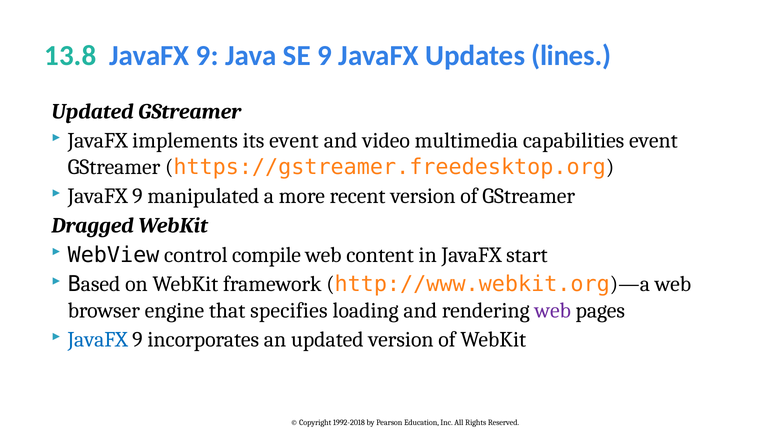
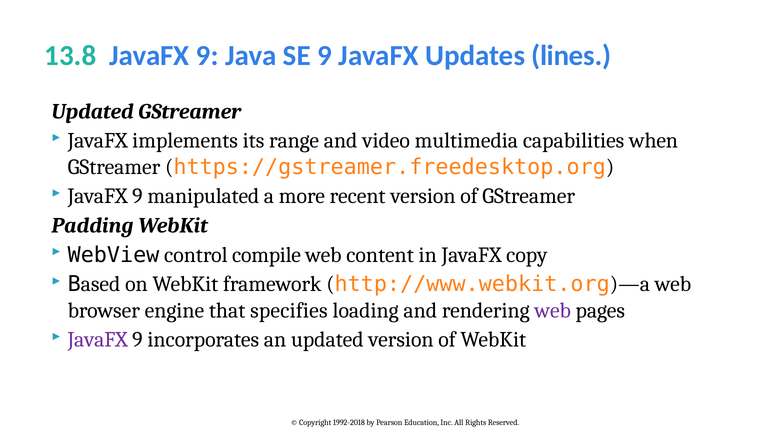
its event: event -> range
capabilities event: event -> when
Dragged: Dragged -> Padding
start: start -> copy
JavaFX at (98, 340) colour: blue -> purple
